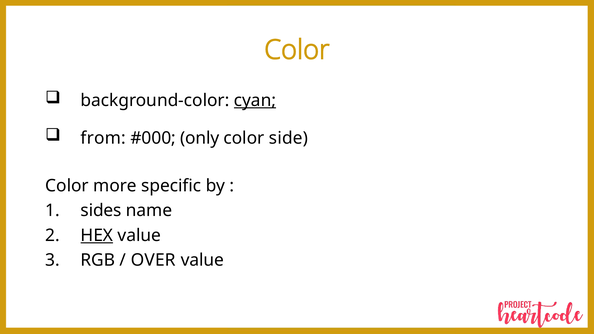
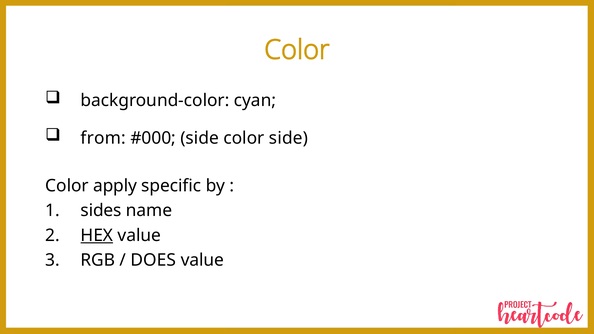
cyan underline: present -> none
only at (200, 138): only -> side
more: more -> apply
OVER: OVER -> DOES
